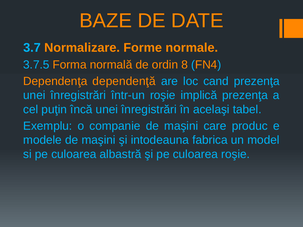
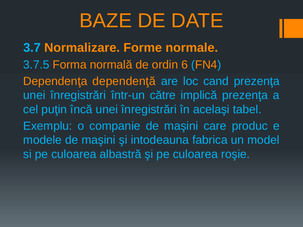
8: 8 -> 6
într-un roşie: roşie -> către
